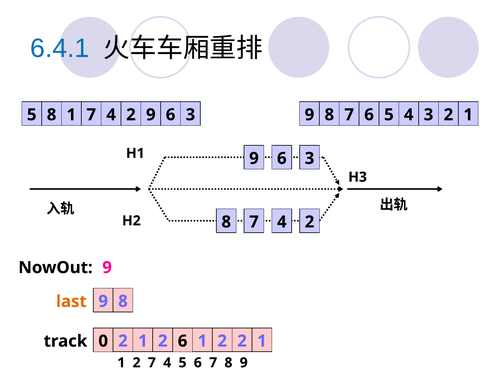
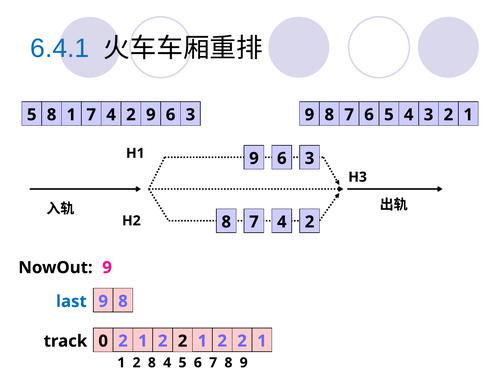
last colour: orange -> blue
6 at (183, 341): 6 -> 2
1 2 7: 7 -> 8
